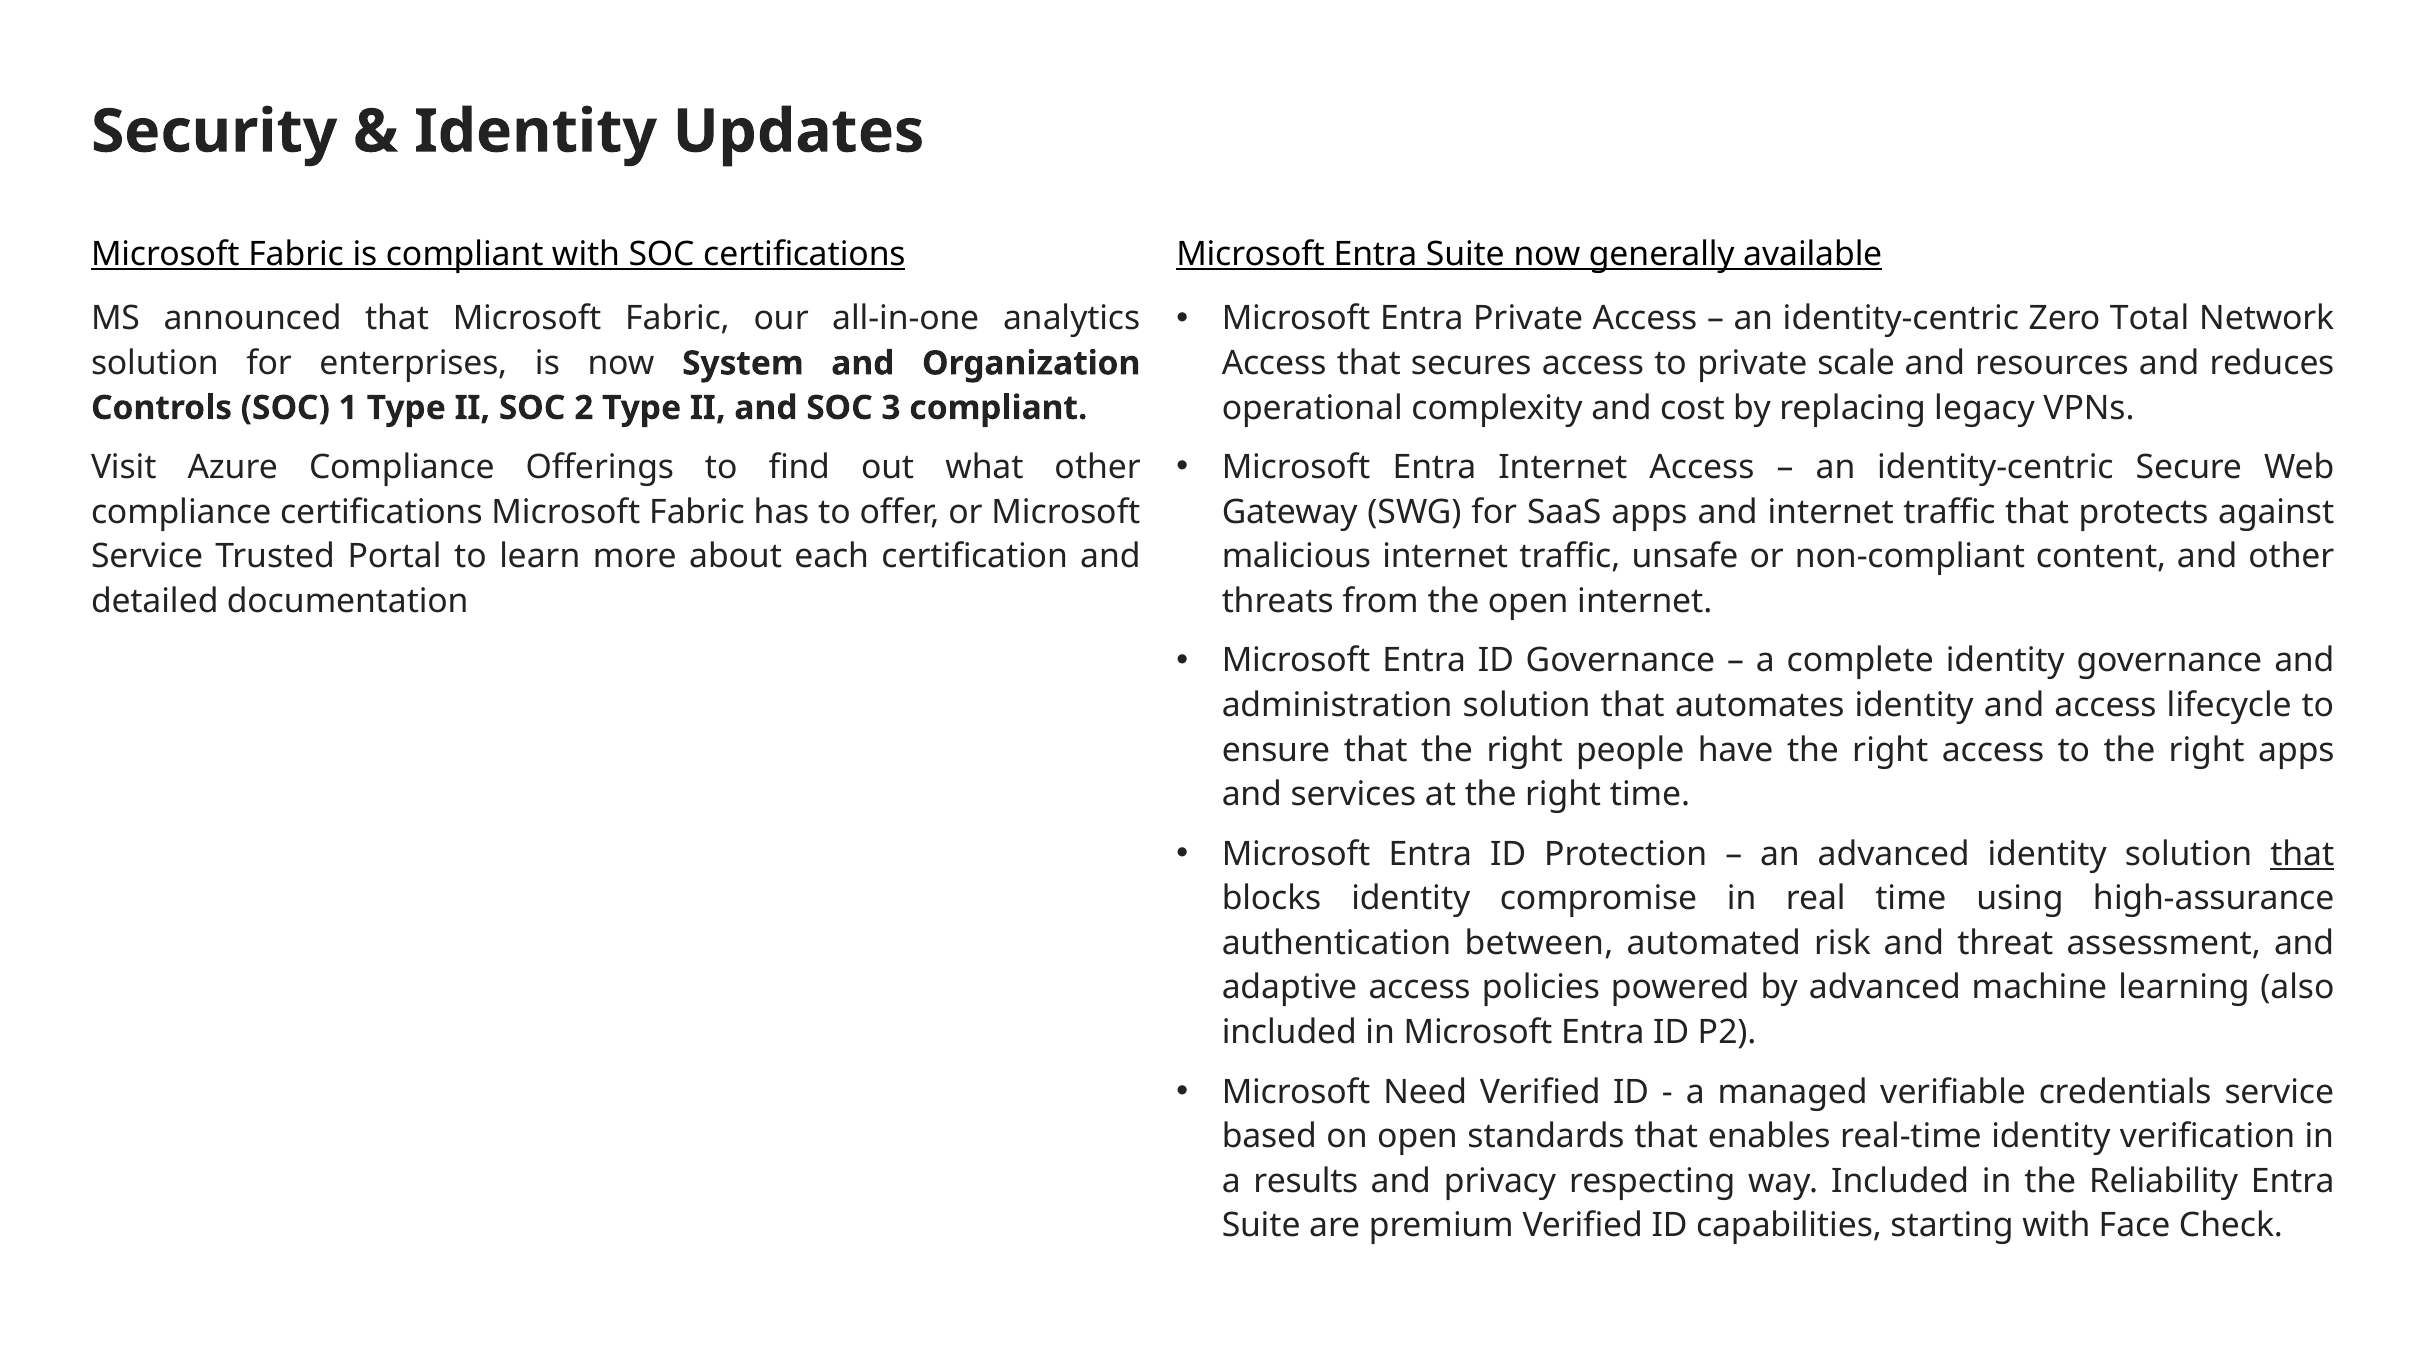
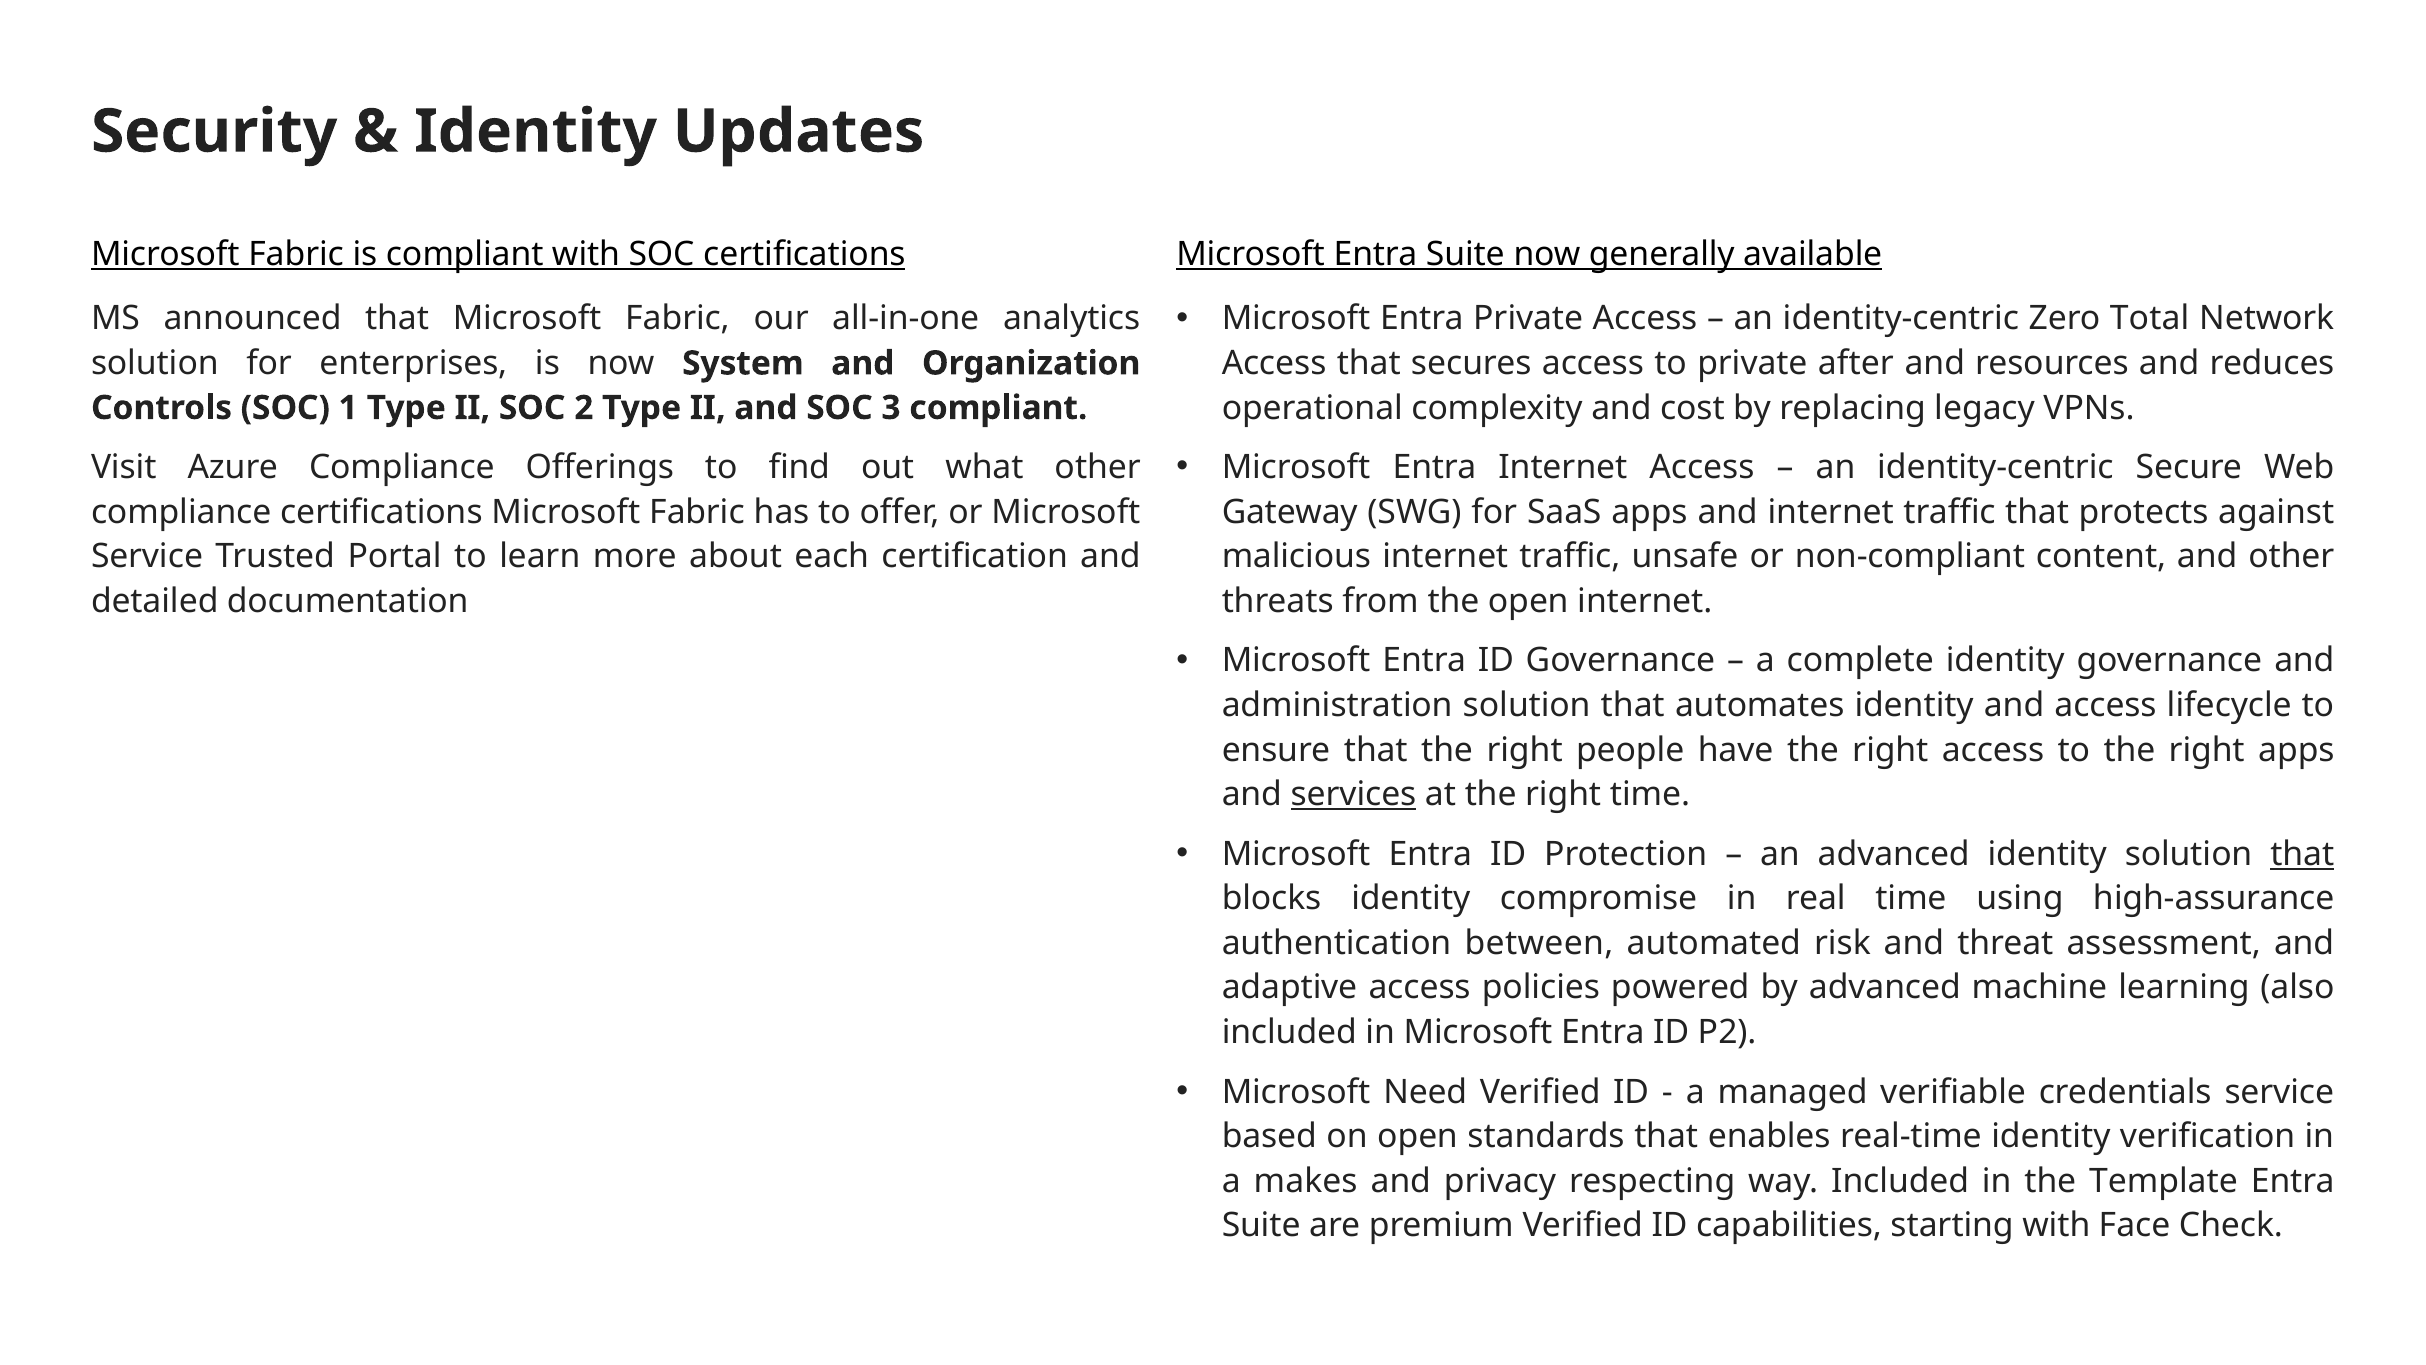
scale: scale -> after
services underline: none -> present
results: results -> makes
Reliability: Reliability -> Template
